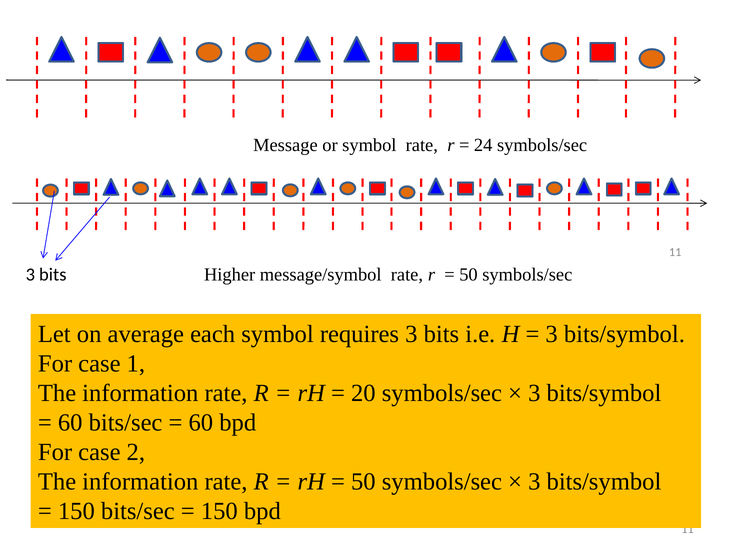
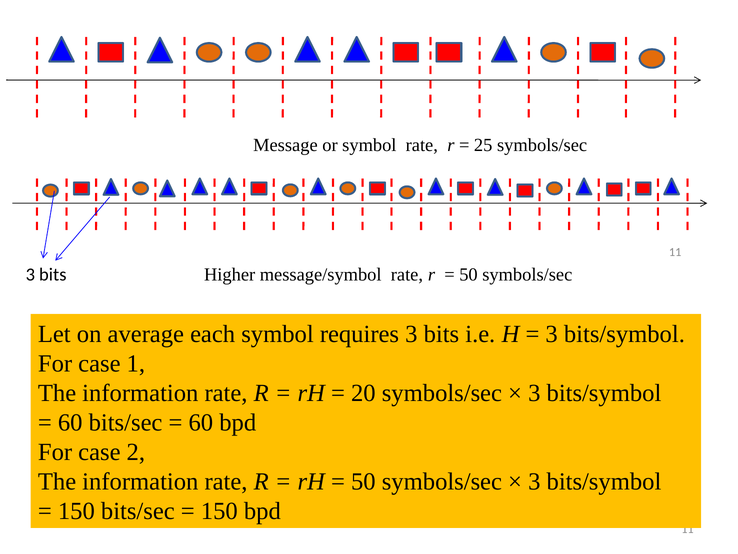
24: 24 -> 25
